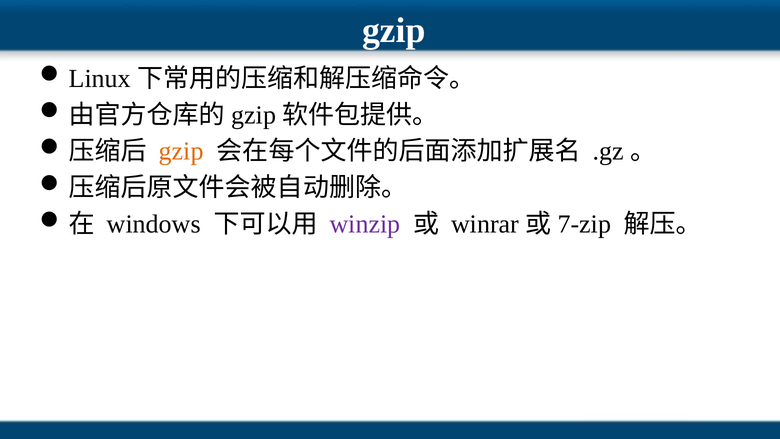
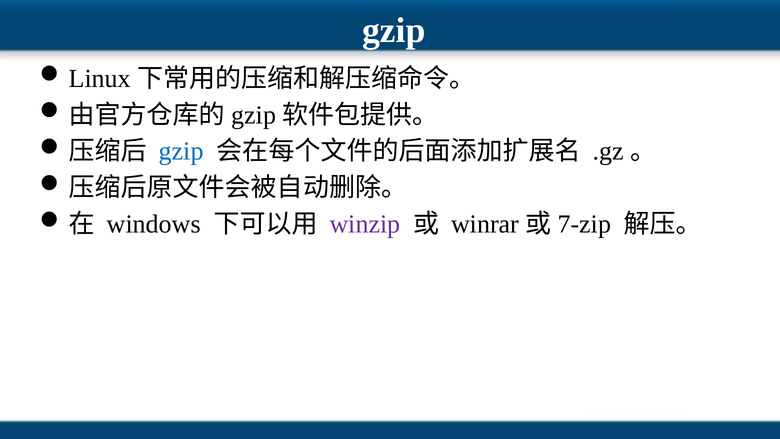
gzip at (181, 151) colour: orange -> blue
